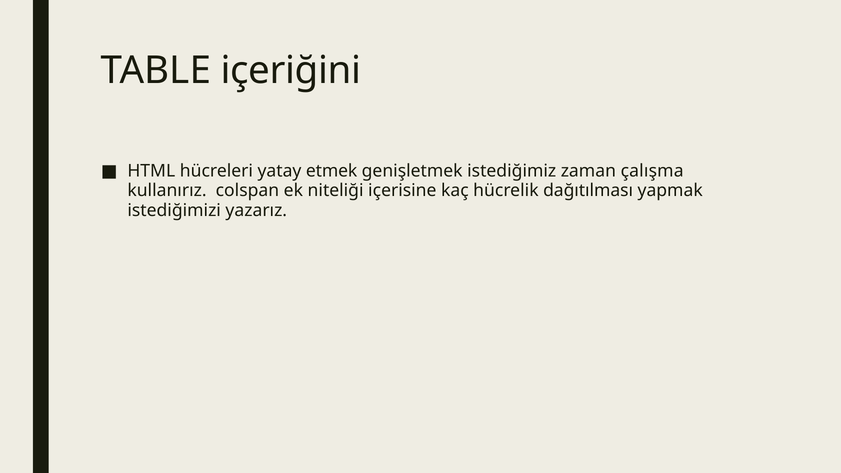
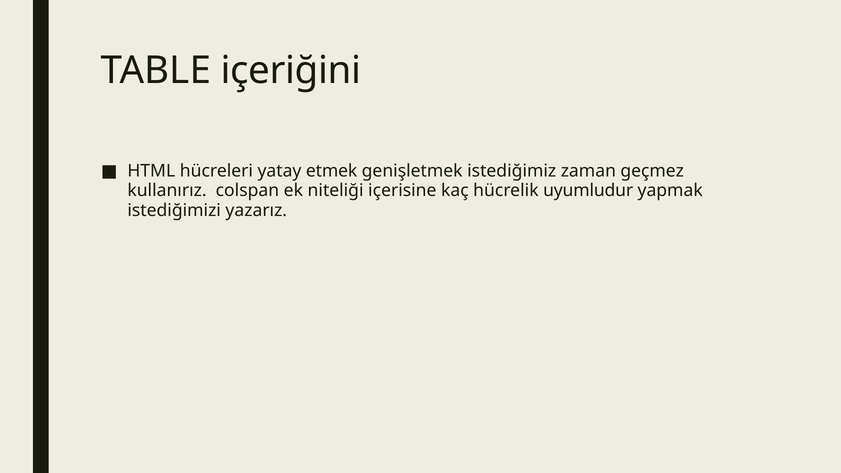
çalışma: çalışma -> geçmez
dağıtılması: dağıtılması -> uyumludur
